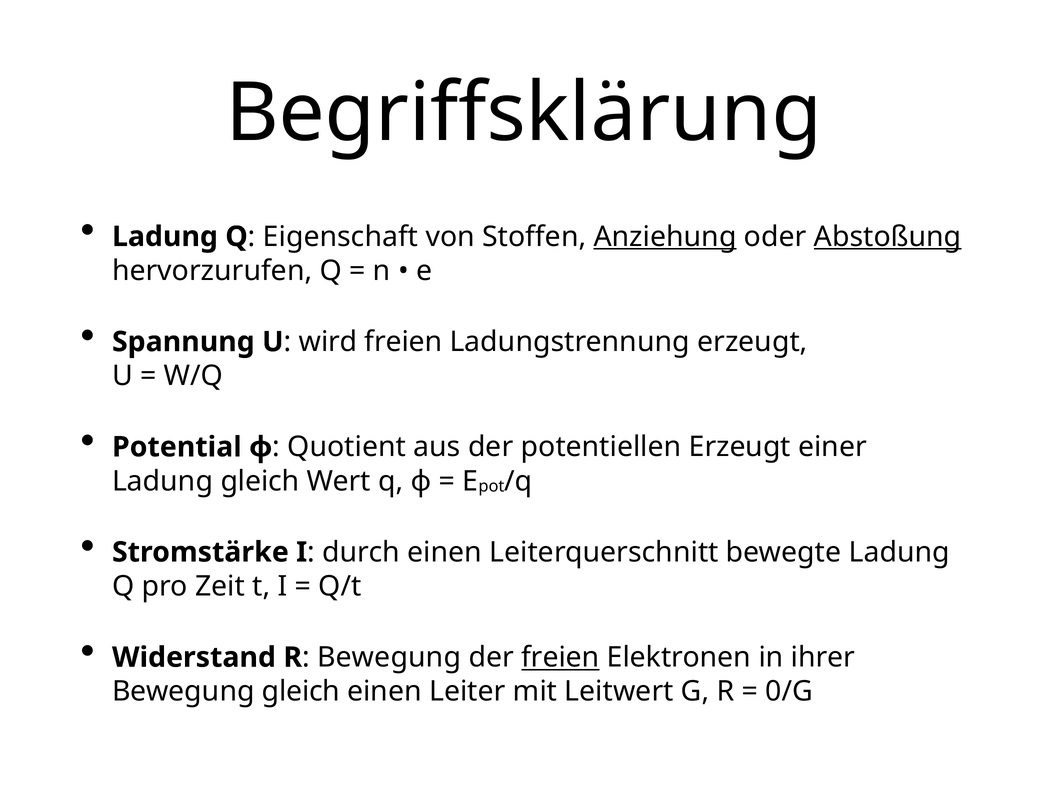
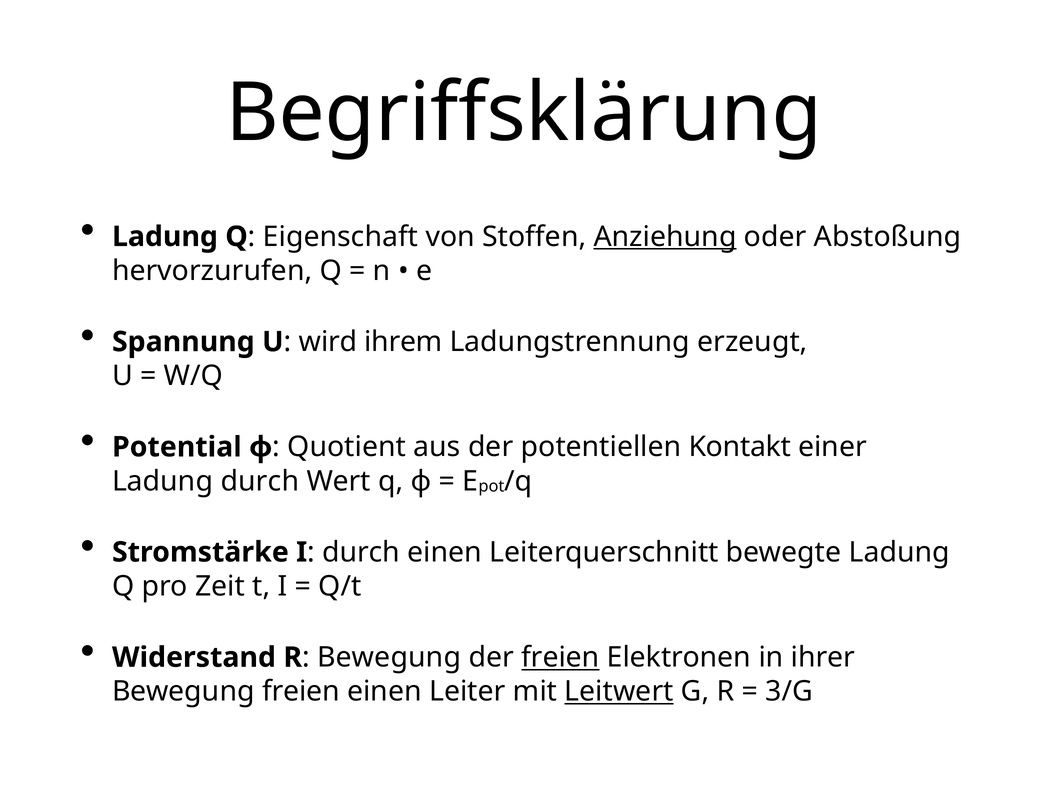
Abstoßung underline: present -> none
wird freien: freien -> ihrem
potentiellen Erzeugt: Erzeugt -> Kontakt
Ladung gleich: gleich -> durch
Bewegung gleich: gleich -> freien
Leitwert underline: none -> present
0/G: 0/G -> 3/G
